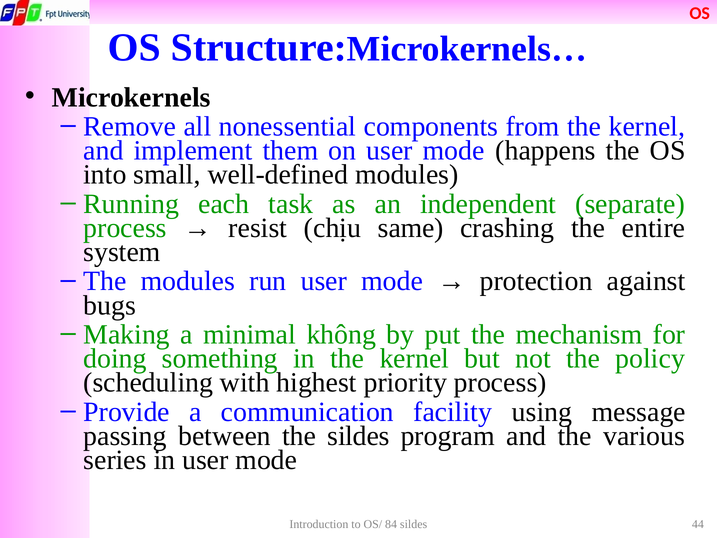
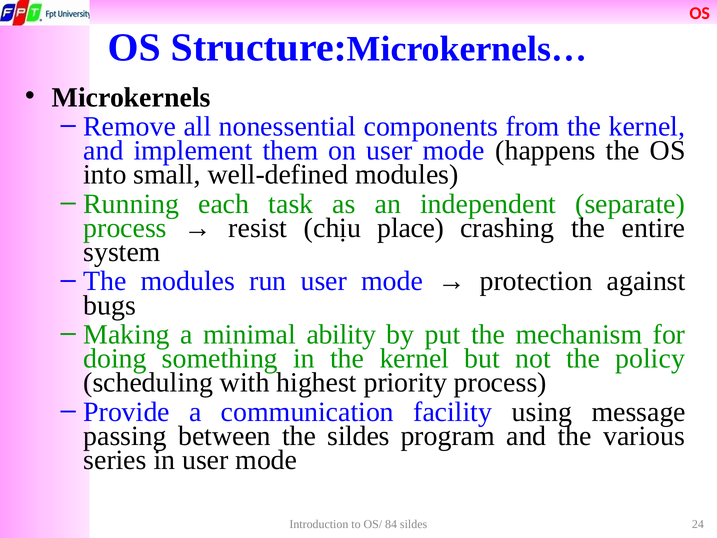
same: same -> place
không: không -> ability
44: 44 -> 24
